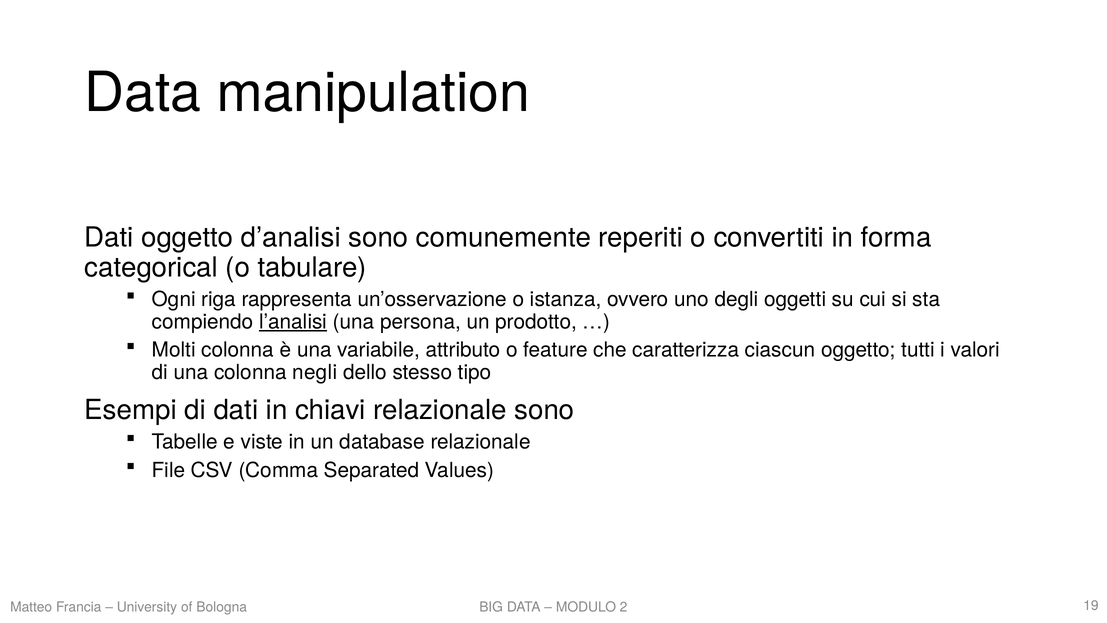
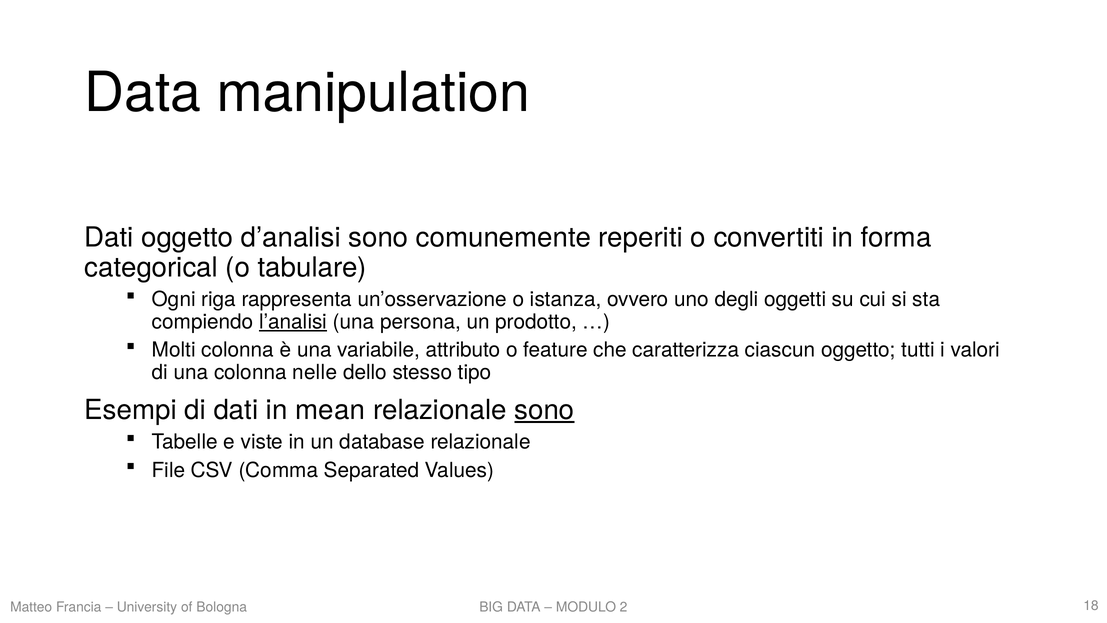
negli: negli -> nelle
chiavi: chiavi -> mean
sono at (544, 410) underline: none -> present
19: 19 -> 18
